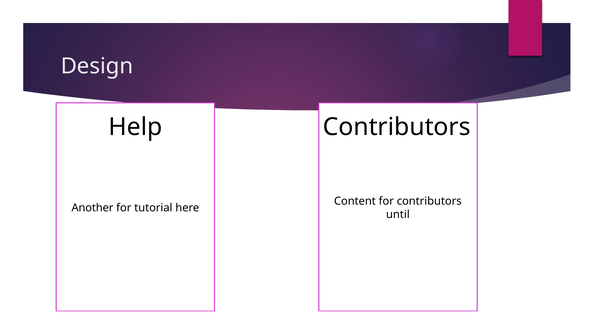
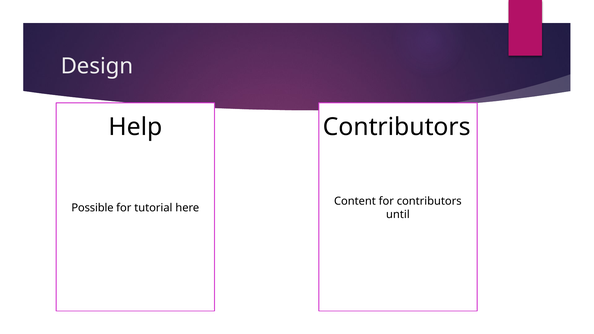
Another: Another -> Possible
